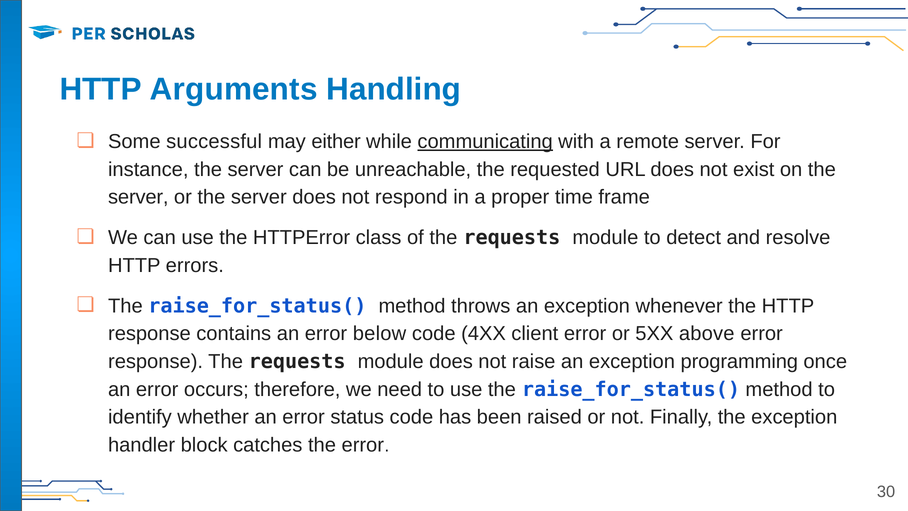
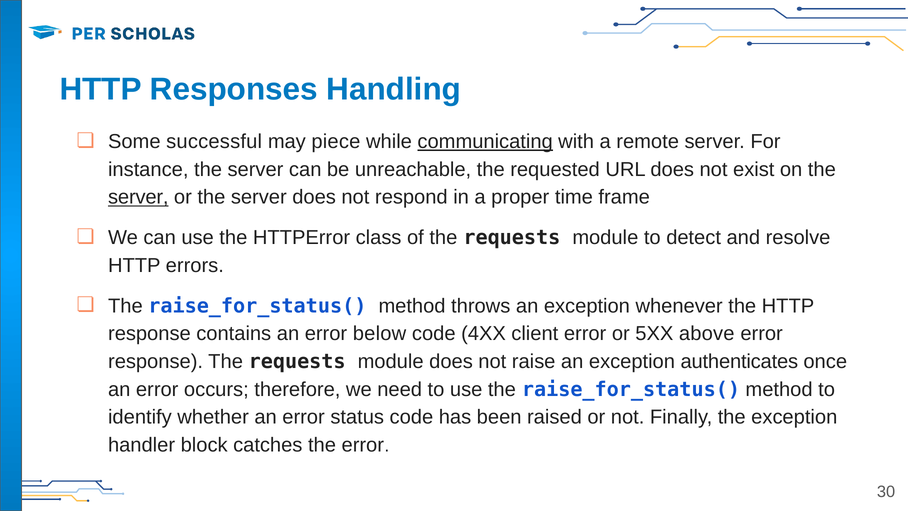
Arguments: Arguments -> Responses
either: either -> piece
server at (138, 197) underline: none -> present
programming: programming -> authenticates
